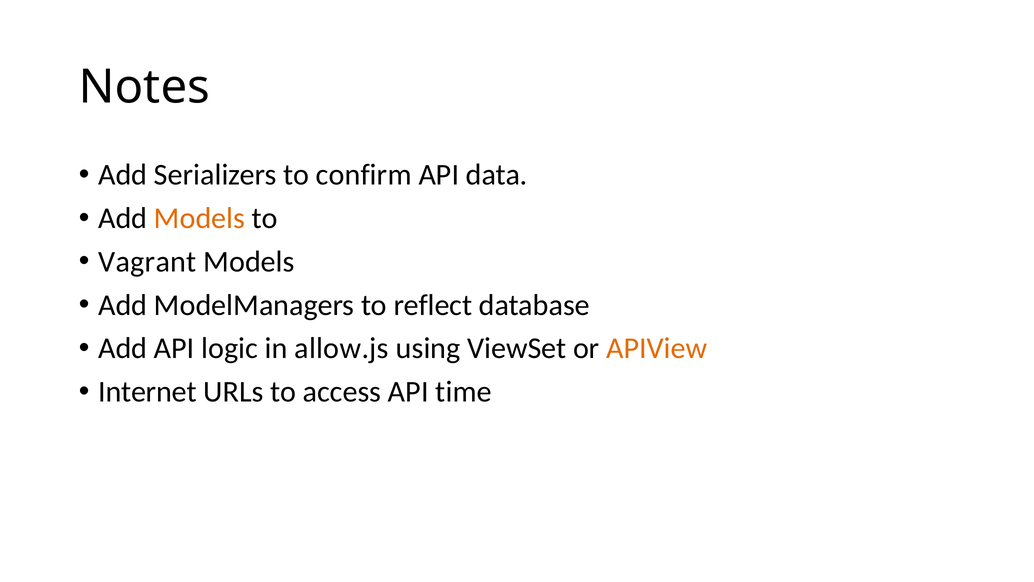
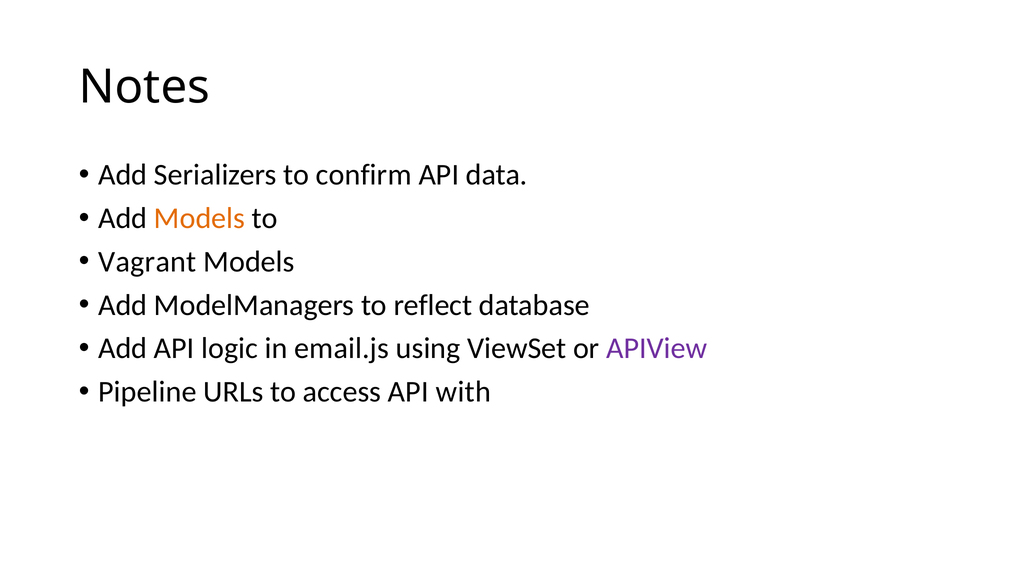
allow.js: allow.js -> email.js
APIView colour: orange -> purple
Internet: Internet -> Pipeline
time: time -> with
